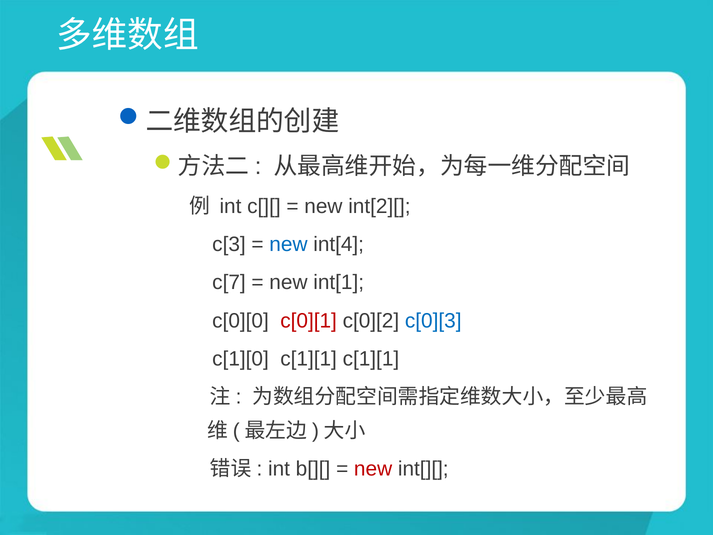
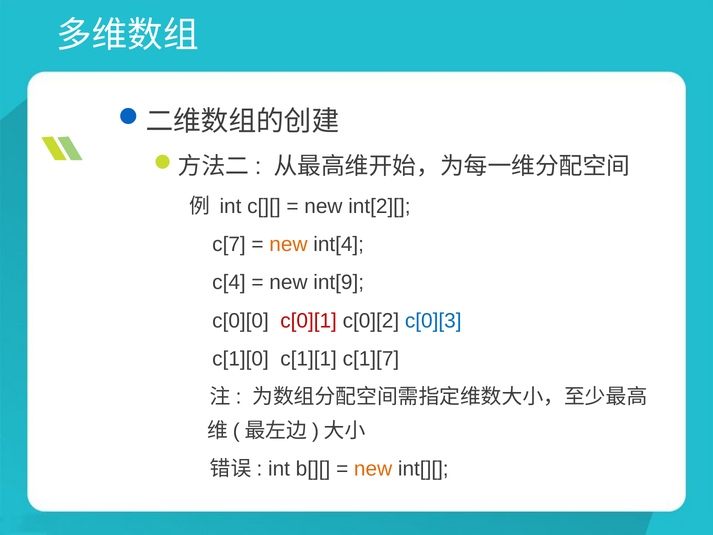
c[3: c[3 -> c[7
new at (288, 244) colour: blue -> orange
c[7: c[7 -> c[4
int[1: int[1 -> int[9
c[1][1 c[1][1: c[1][1 -> c[1][7
new at (373, 469) colour: red -> orange
